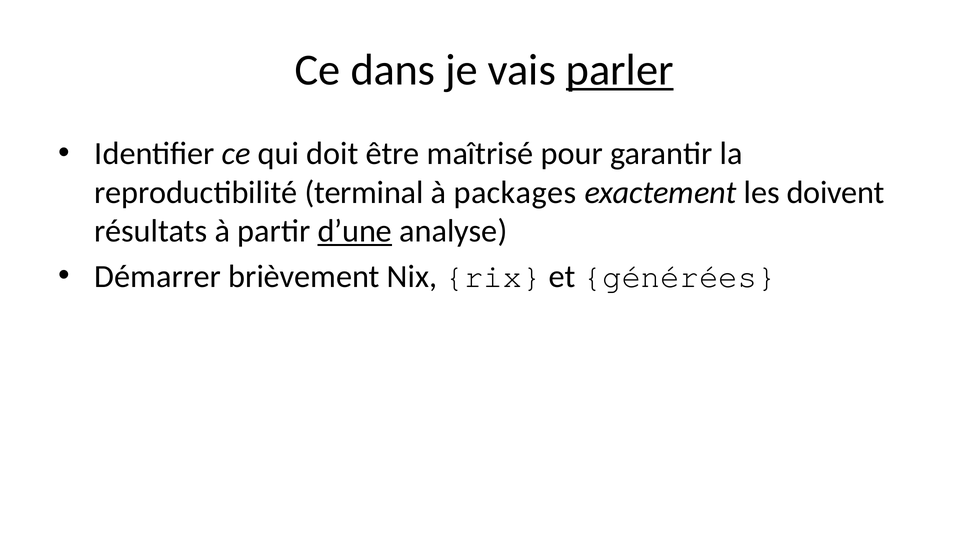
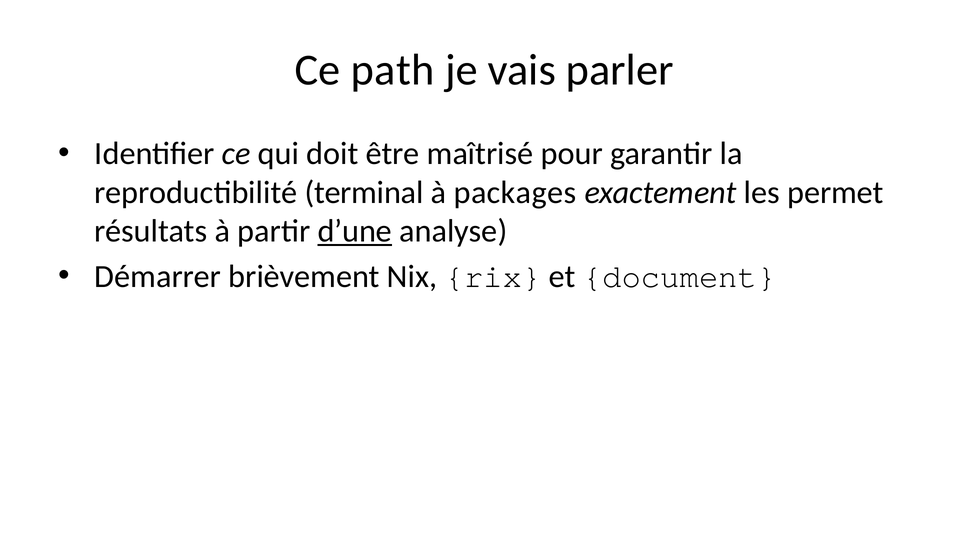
dans: dans -> path
parler underline: present -> none
doivent: doivent -> permet
générées: générées -> document
